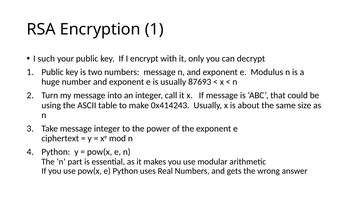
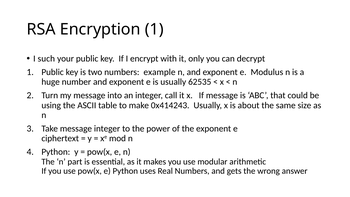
numbers message: message -> example
87693: 87693 -> 62535
